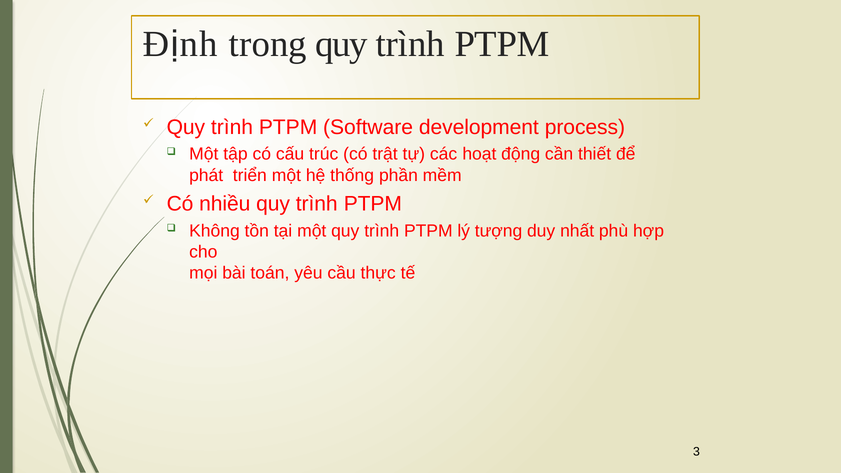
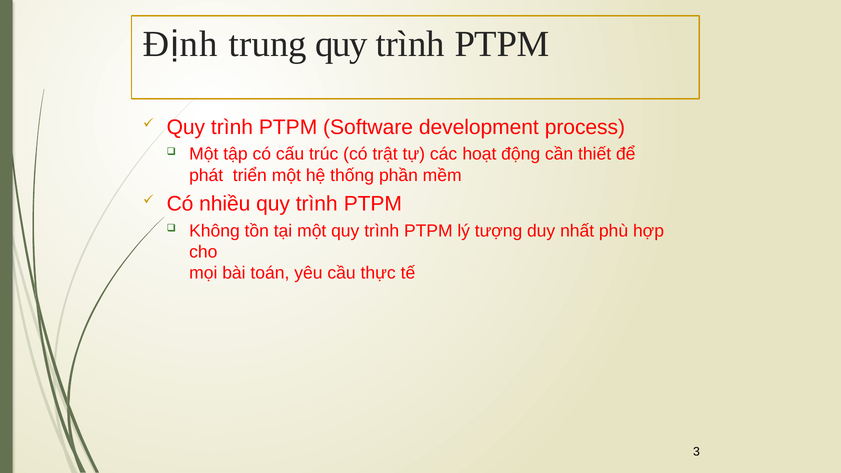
trong: trong -> trung
